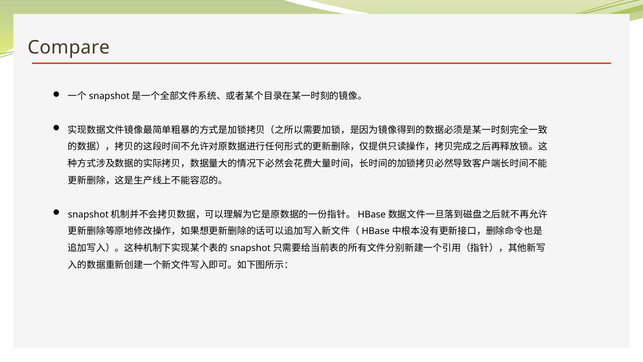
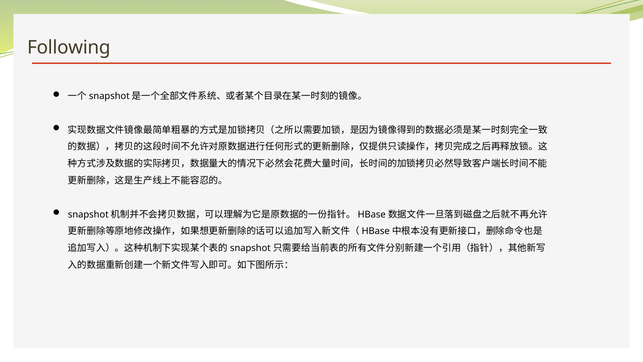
Compare: Compare -> Following
